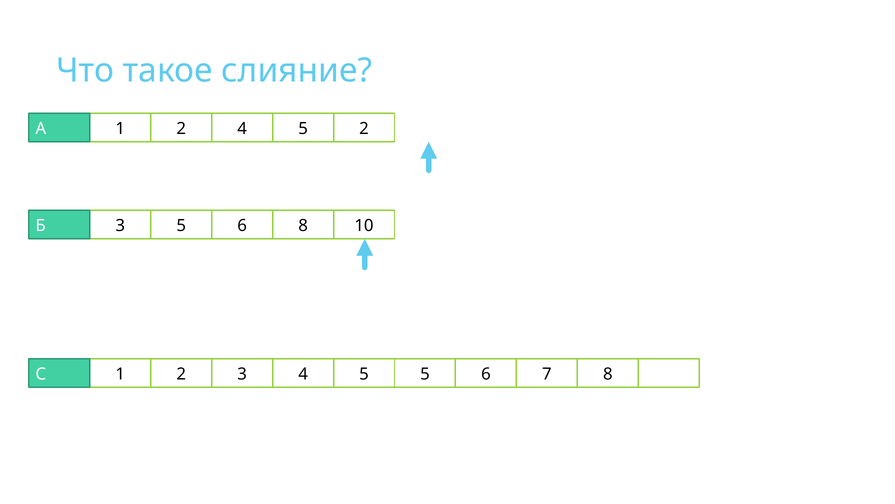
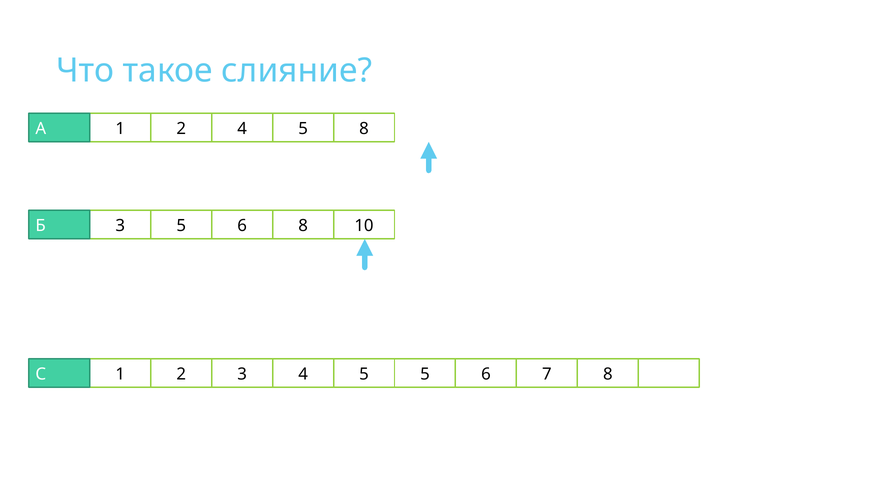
5 2: 2 -> 8
